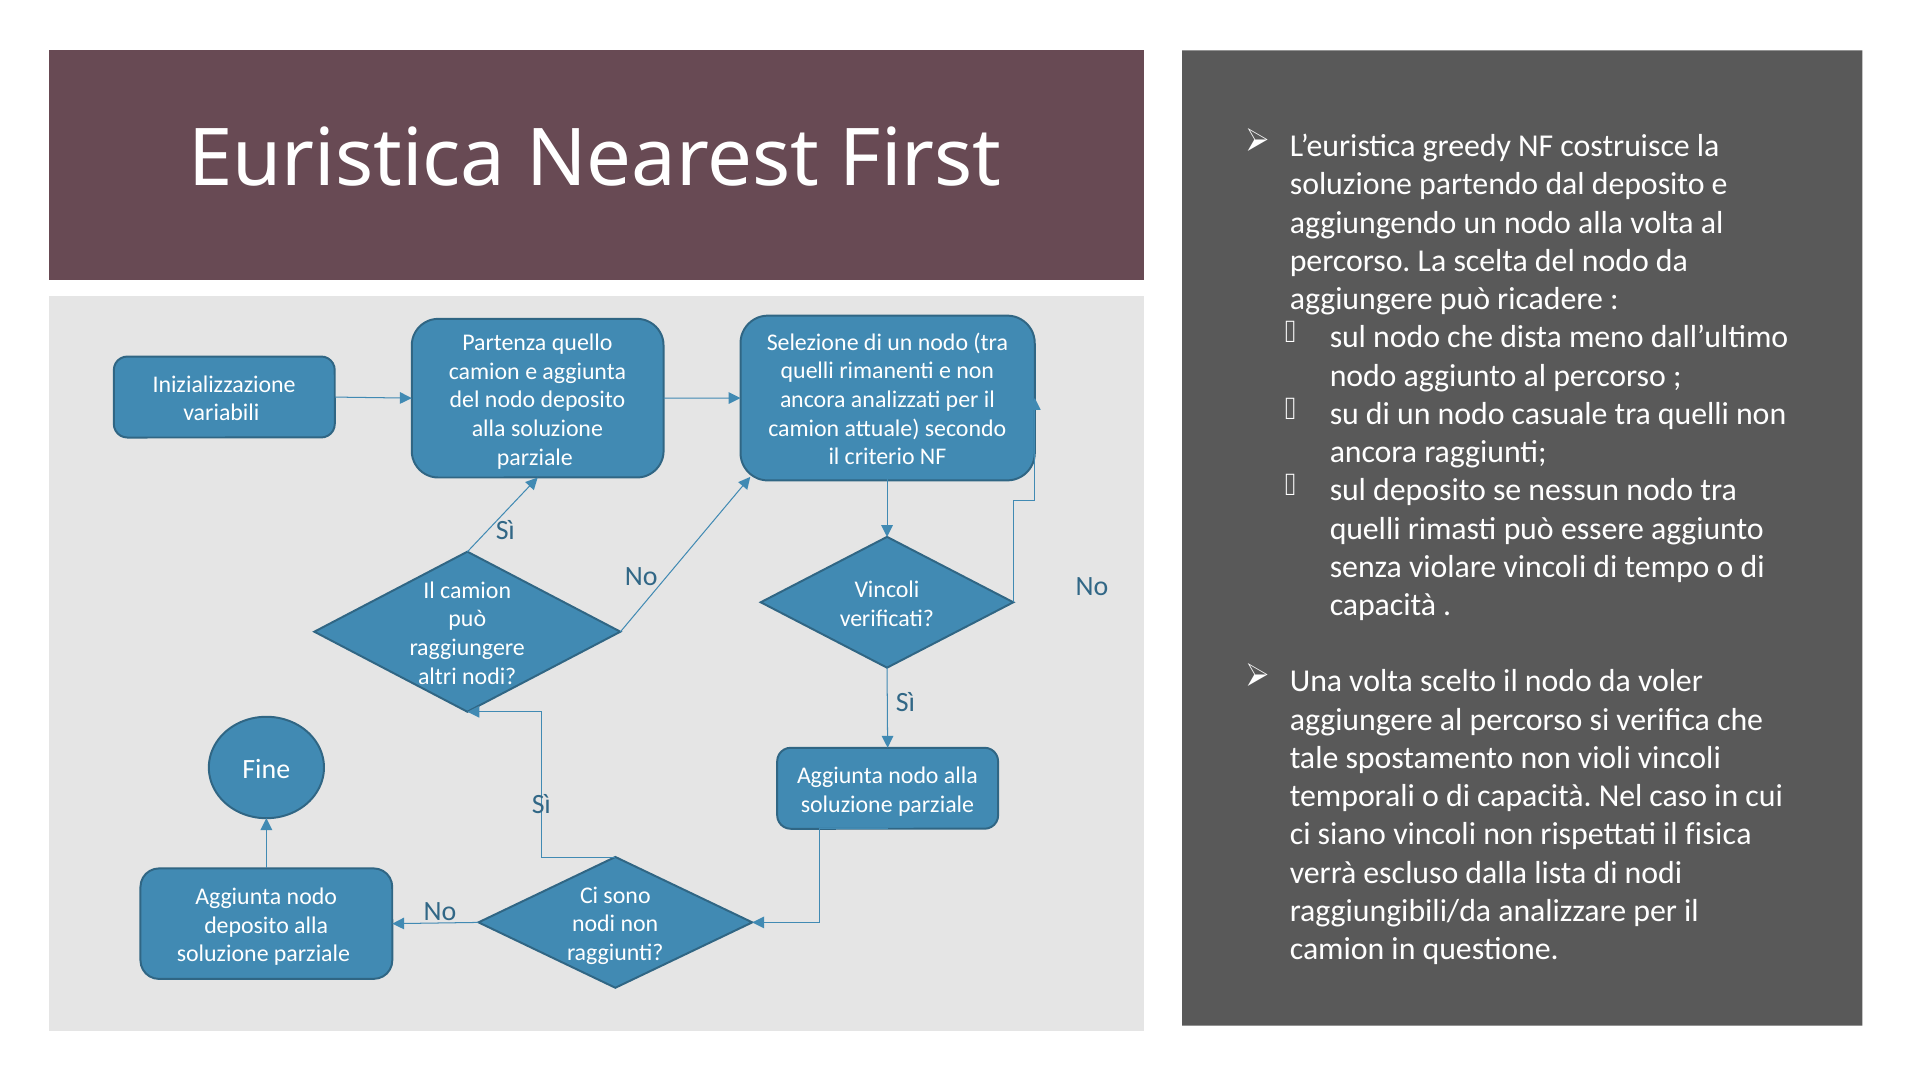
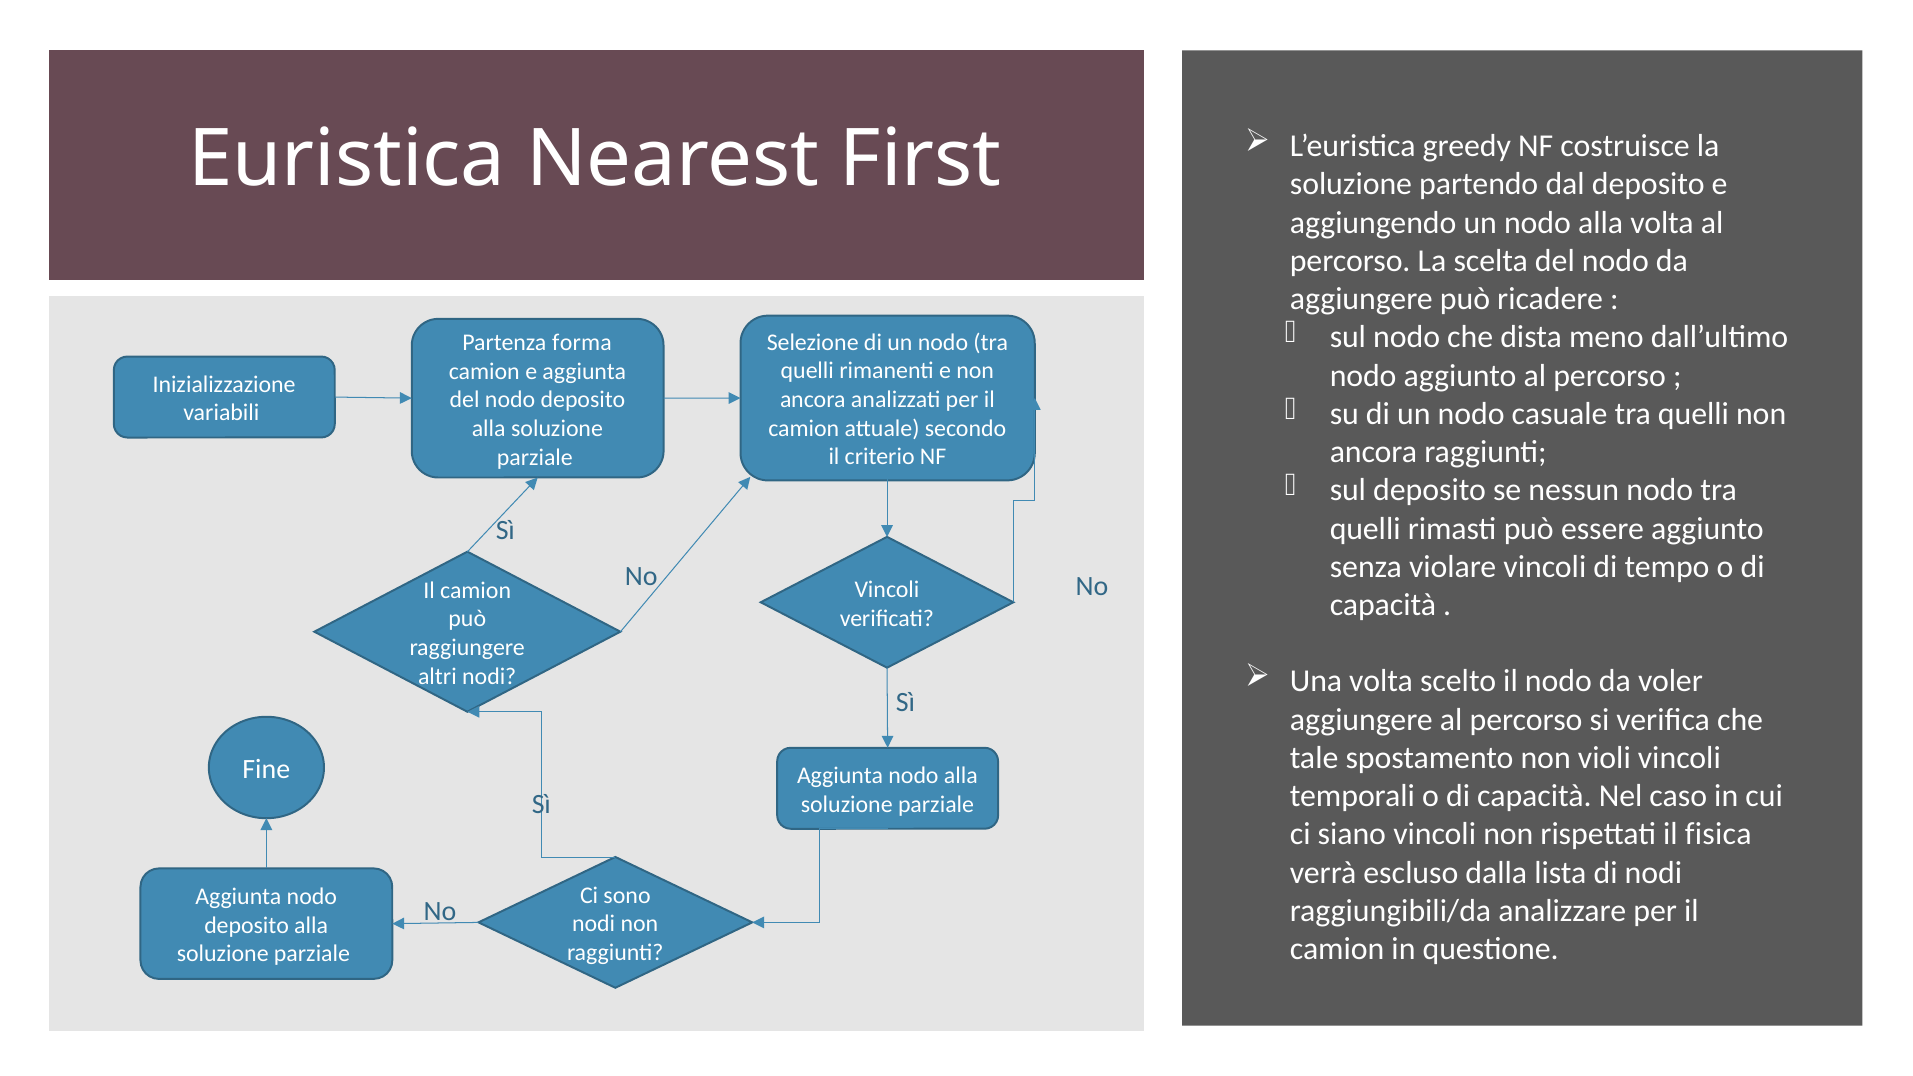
quello: quello -> forma
